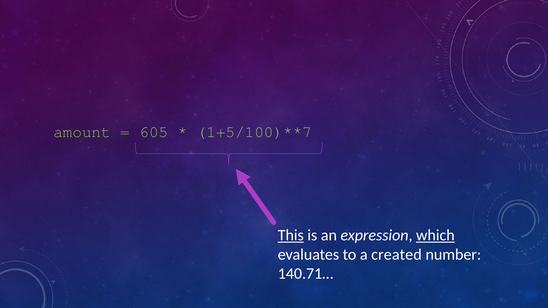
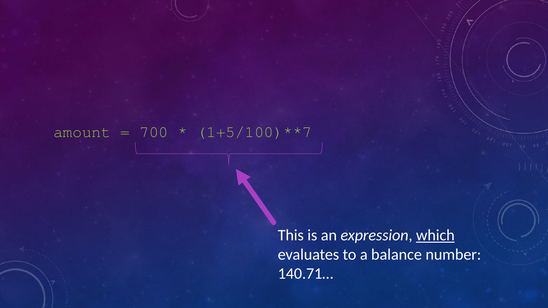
605: 605 -> 700
This underline: present -> none
created: created -> balance
